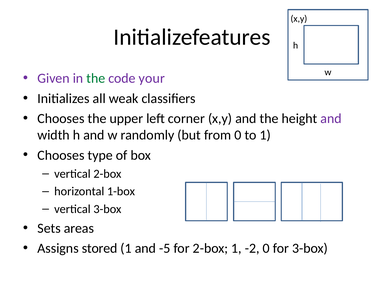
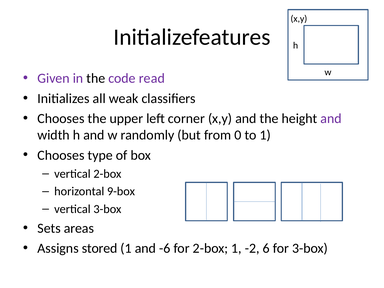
the at (96, 78) colour: green -> black
your: your -> read
1-box: 1-box -> 9-box
-5: -5 -> -6
-2 0: 0 -> 6
